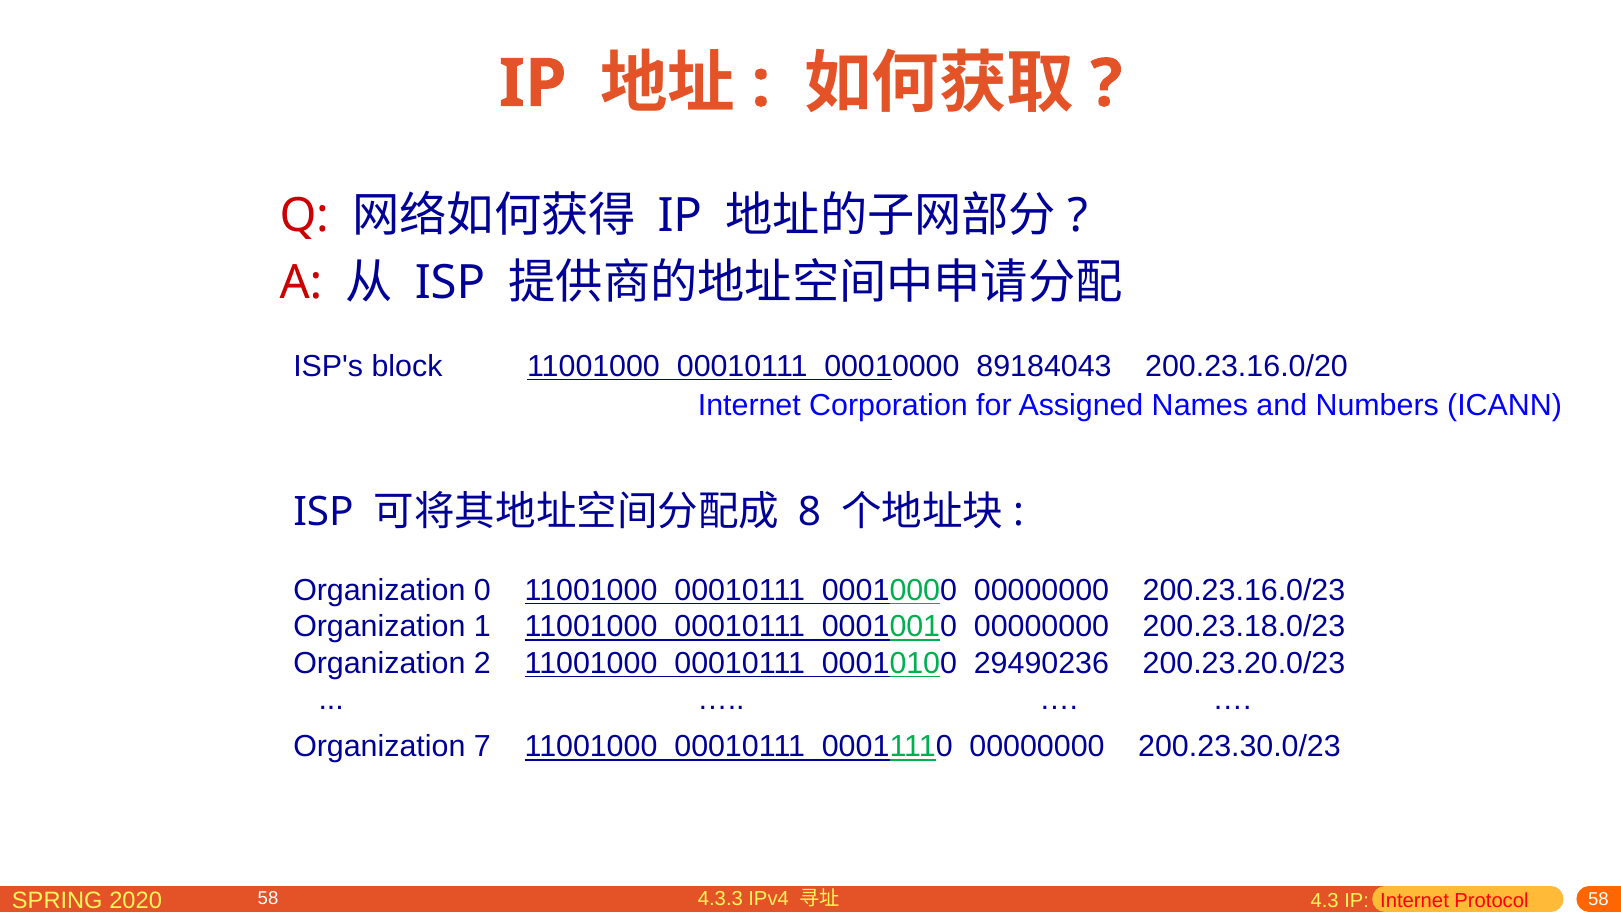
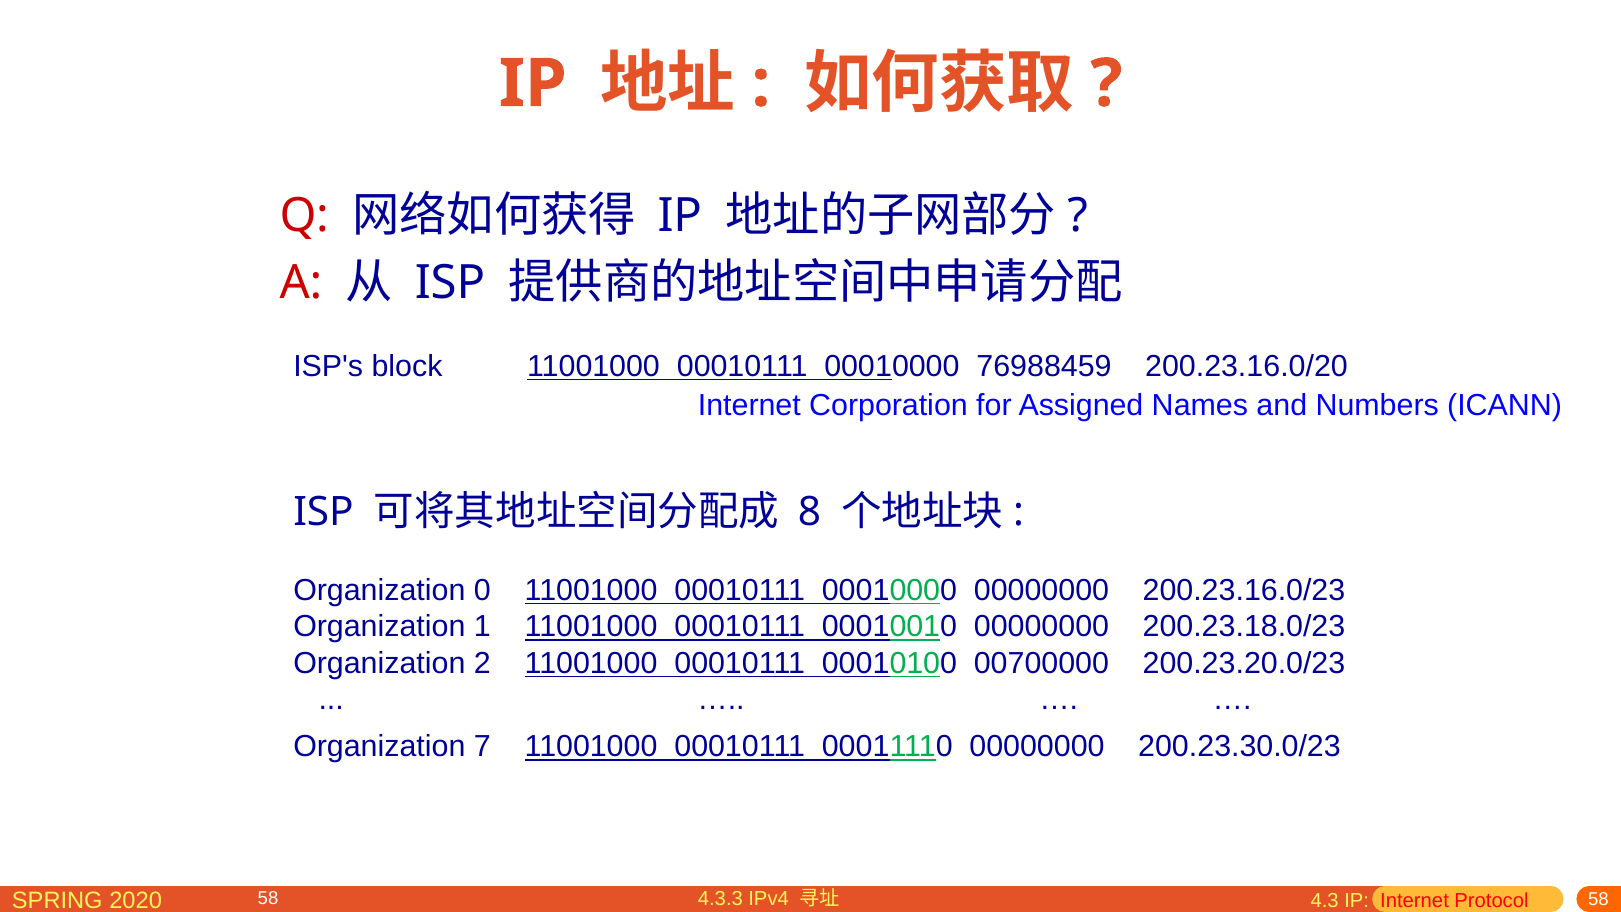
89184043: 89184043 -> 76988459
29490236: 29490236 -> 00700000
